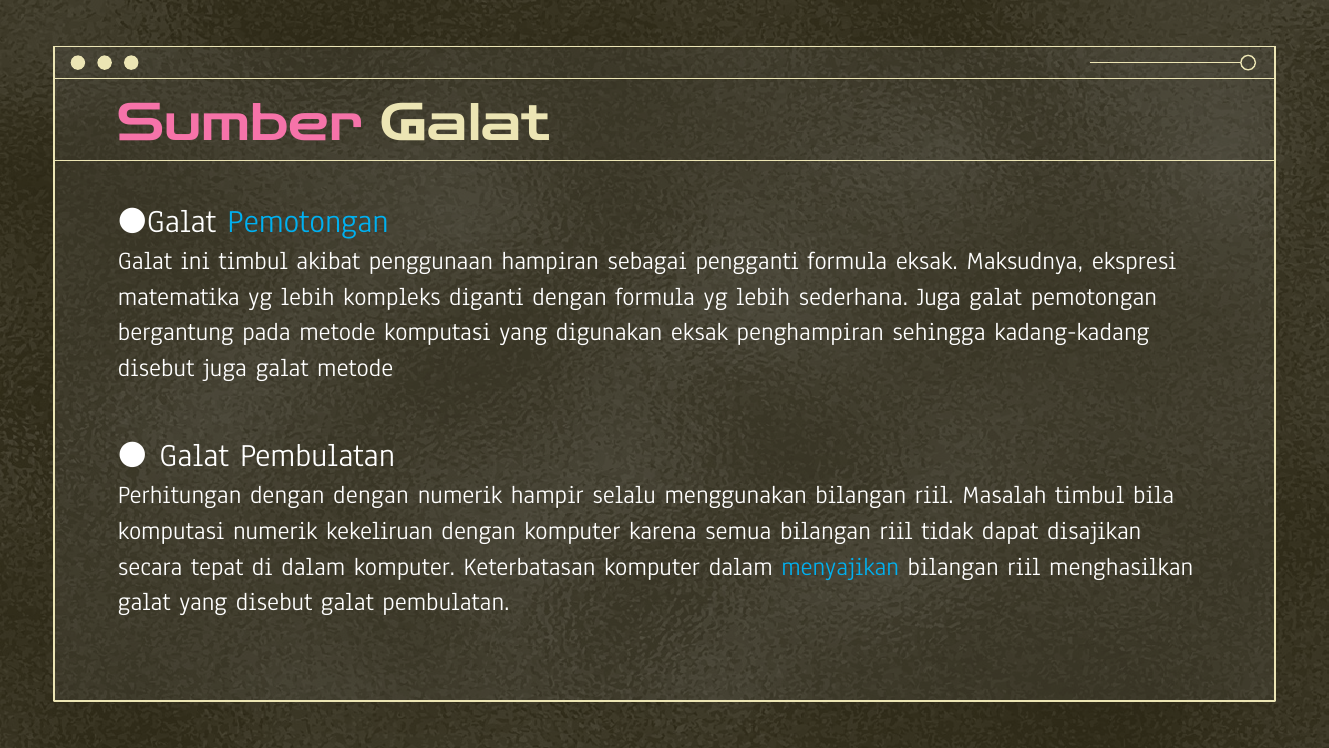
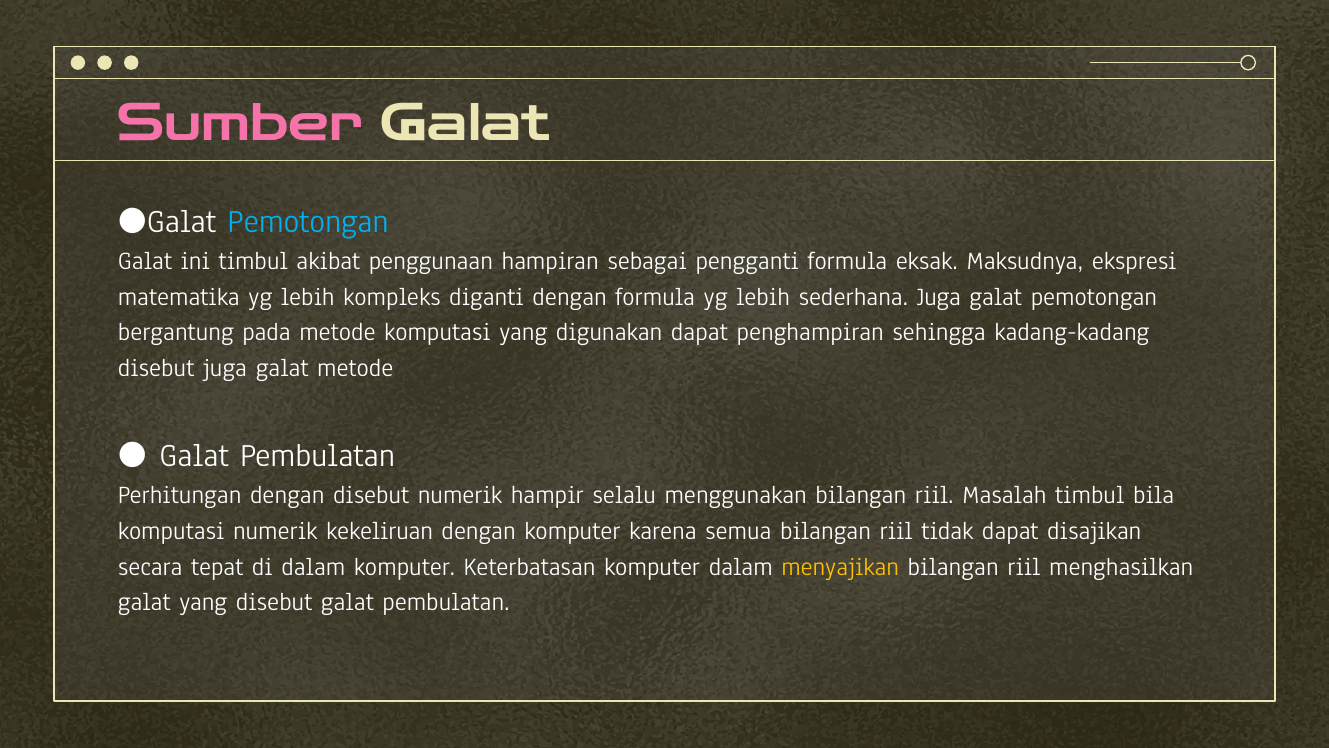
digunakan eksak: eksak -> dapat
dengan dengan: dengan -> disebut
menyajikan colour: light blue -> yellow
